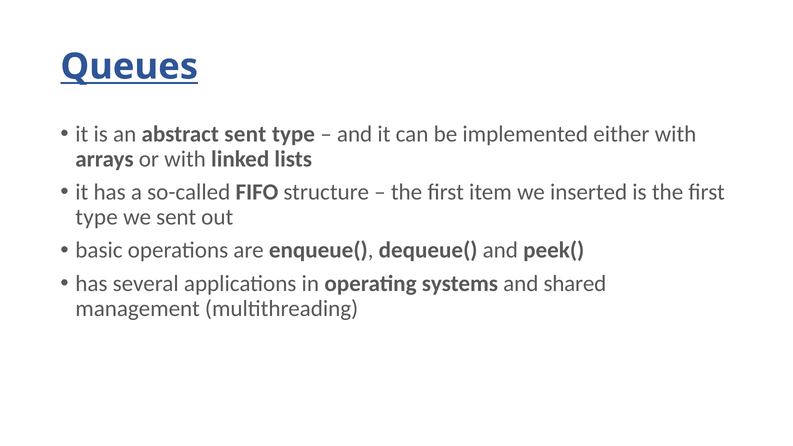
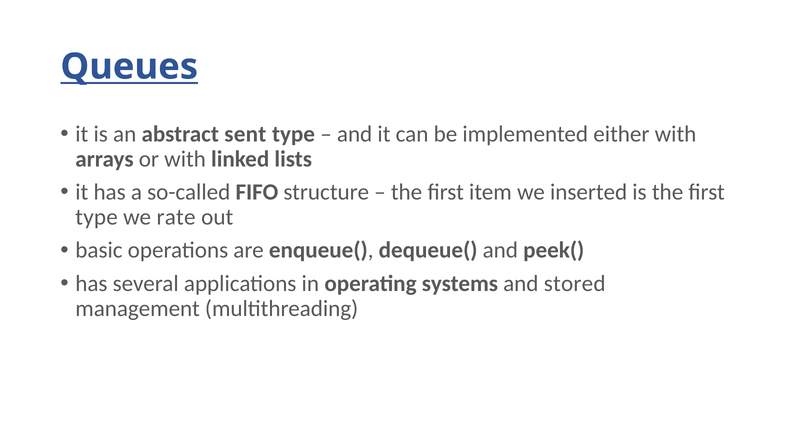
we sent: sent -> rate
shared: shared -> stored
